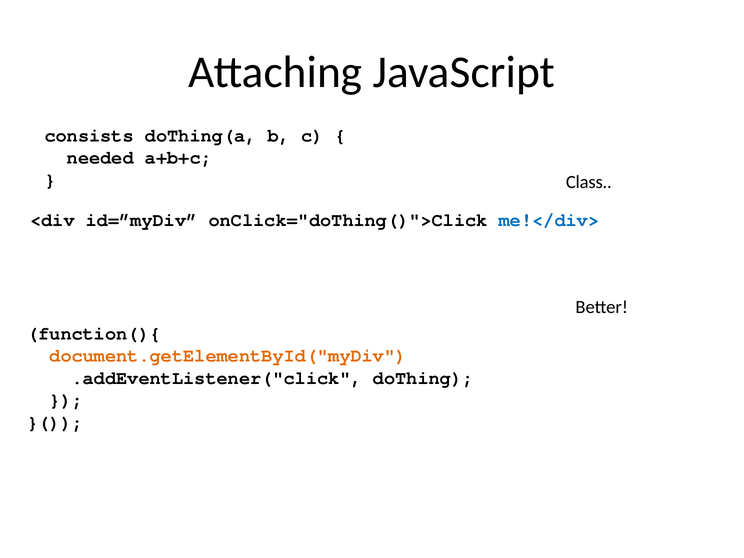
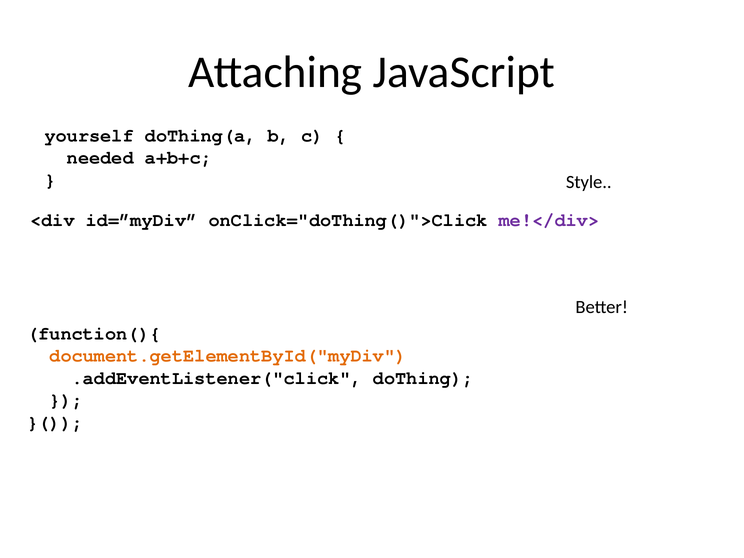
consists: consists -> yourself
Class: Class -> Style
me!</div> colour: blue -> purple
